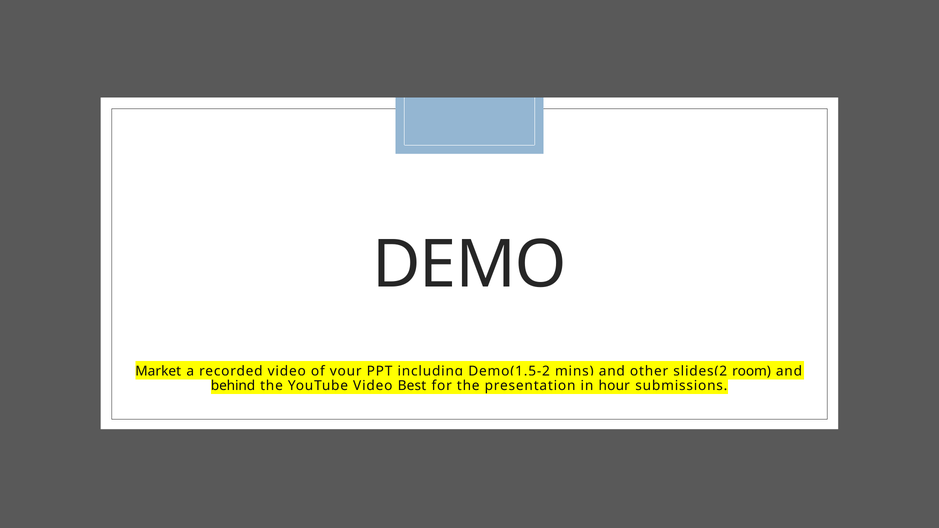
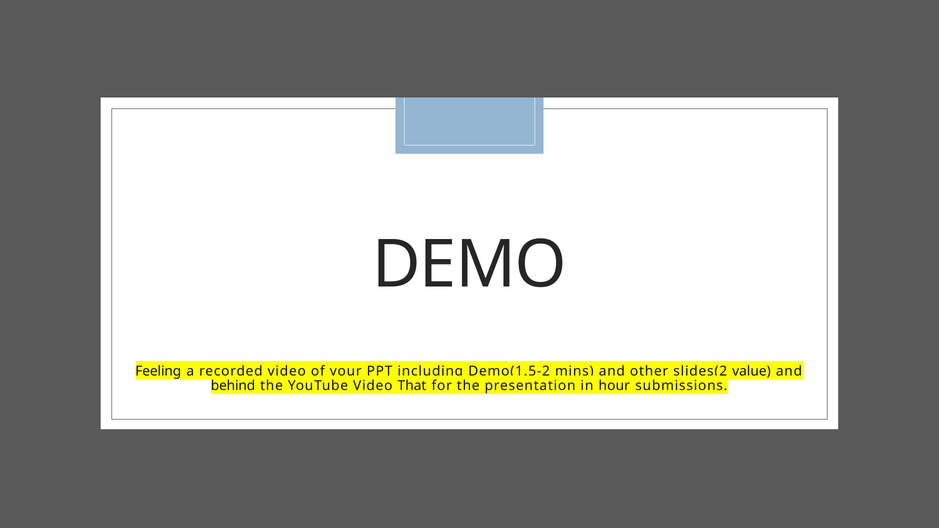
Market: Market -> Feeling
room: room -> value
Best: Best -> That
